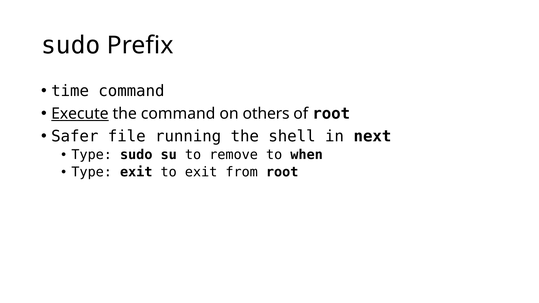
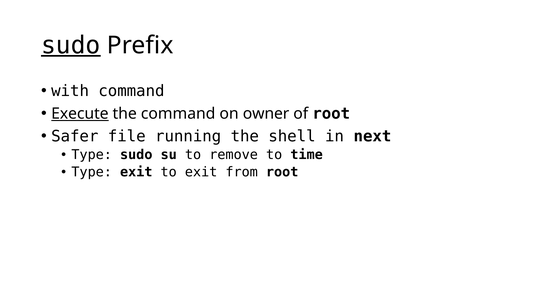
sudo at (71, 45) underline: none -> present
time: time -> with
others: others -> owner
when: when -> time
